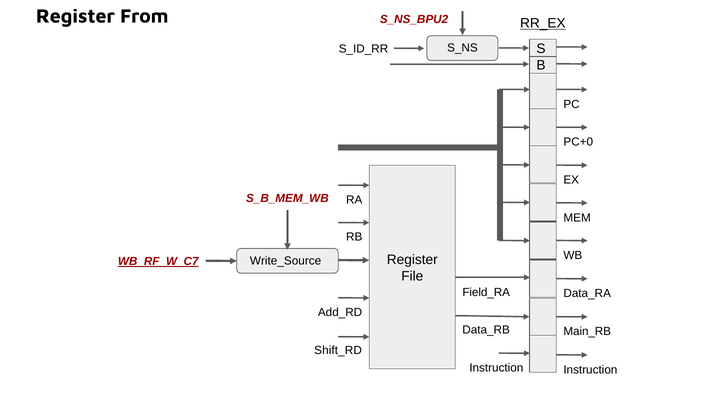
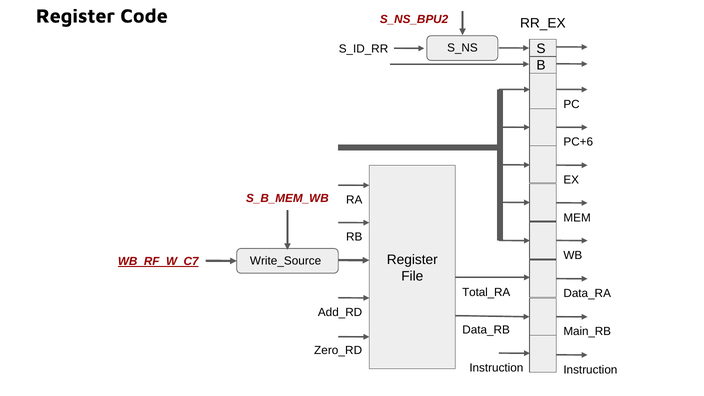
From: From -> Code
RR_EX underline: present -> none
PC+0: PC+0 -> PC+6
Field_RA: Field_RA -> Total_RA
Shift_RD: Shift_RD -> Zero_RD
